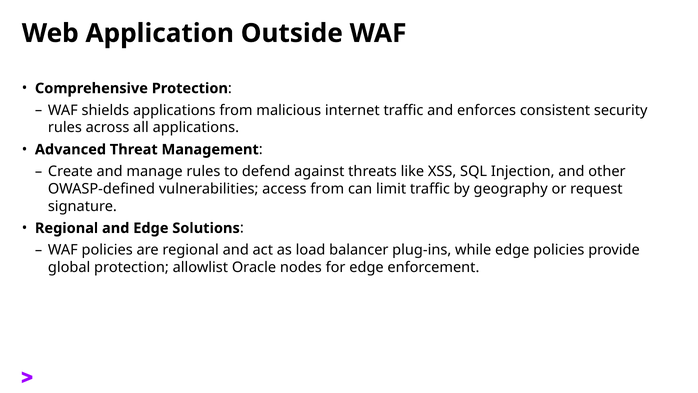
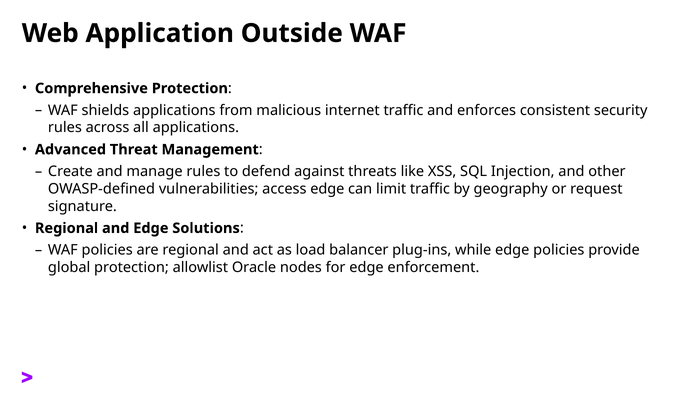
access from: from -> edge
